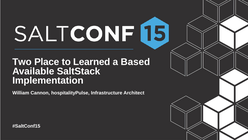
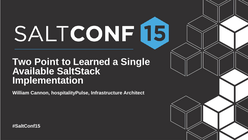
Place: Place -> Point
Based: Based -> Single
